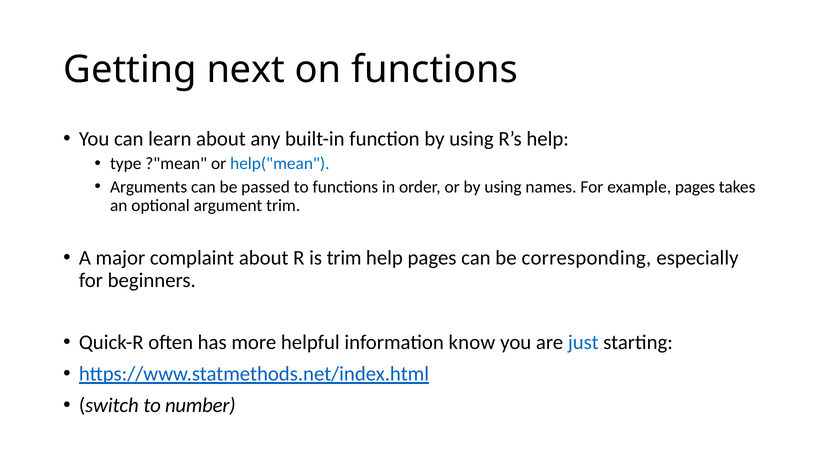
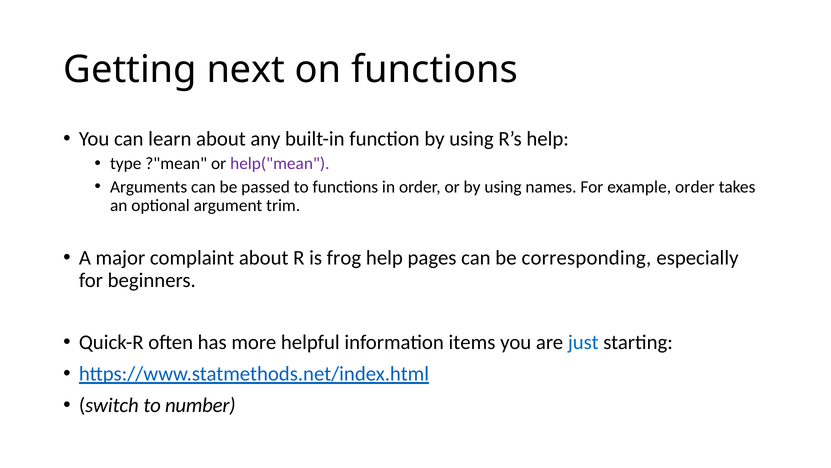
help("mean colour: blue -> purple
example pages: pages -> order
is trim: trim -> frog
know: know -> items
